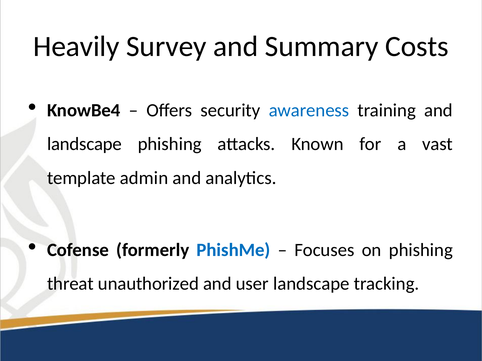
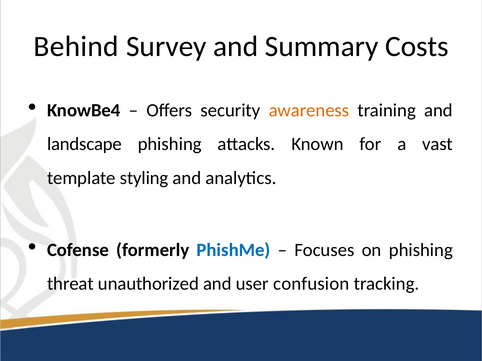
Heavily: Heavily -> Behind
awareness colour: blue -> orange
admin: admin -> styling
user landscape: landscape -> confusion
